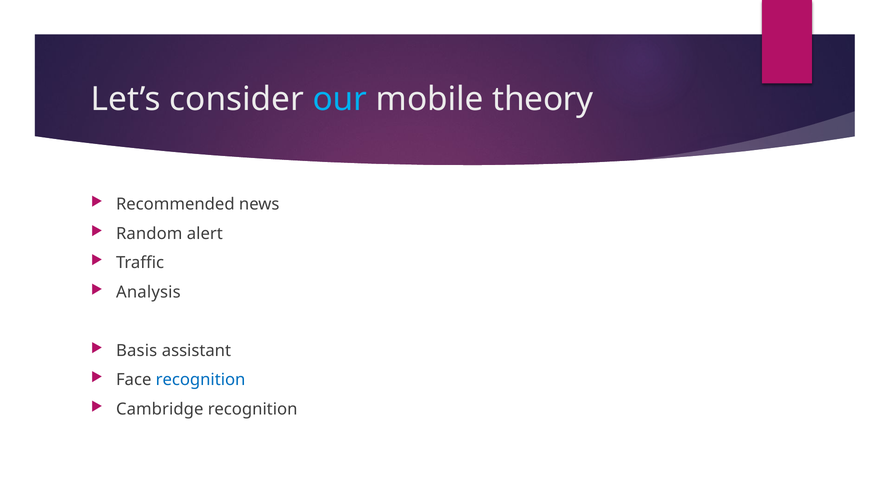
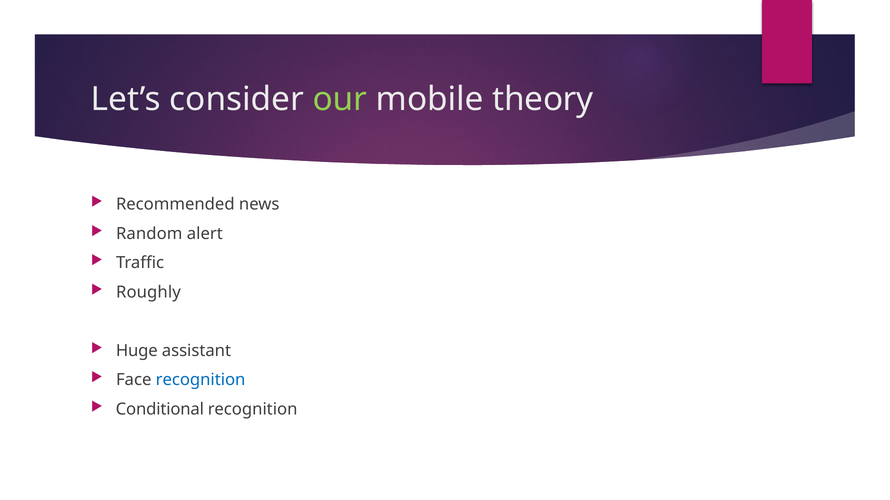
our colour: light blue -> light green
Analysis: Analysis -> Roughly
Basis: Basis -> Huge
Cambridge: Cambridge -> Conditional
